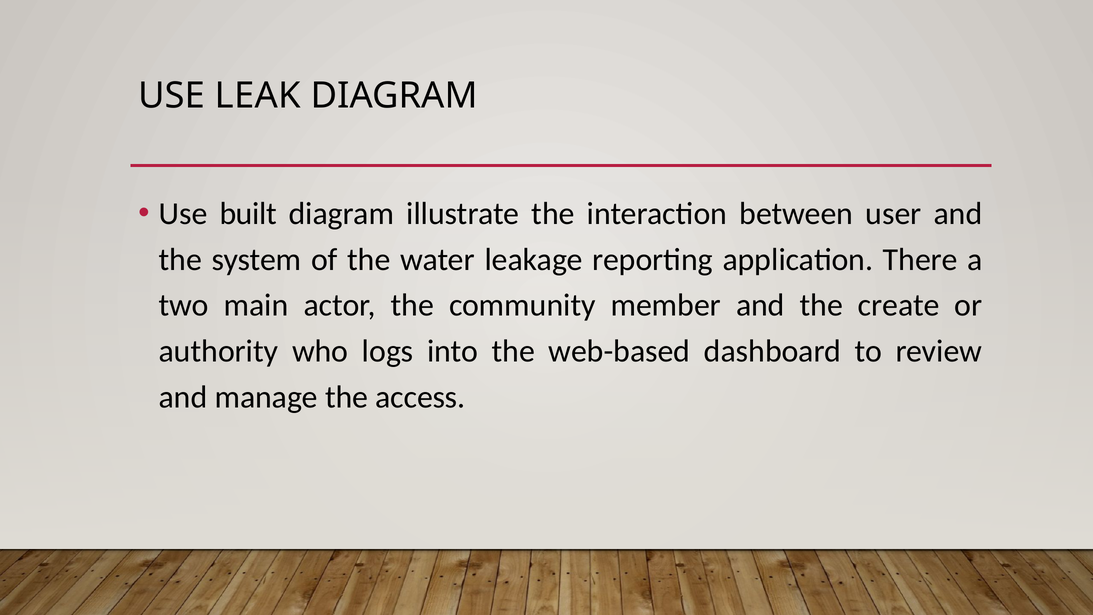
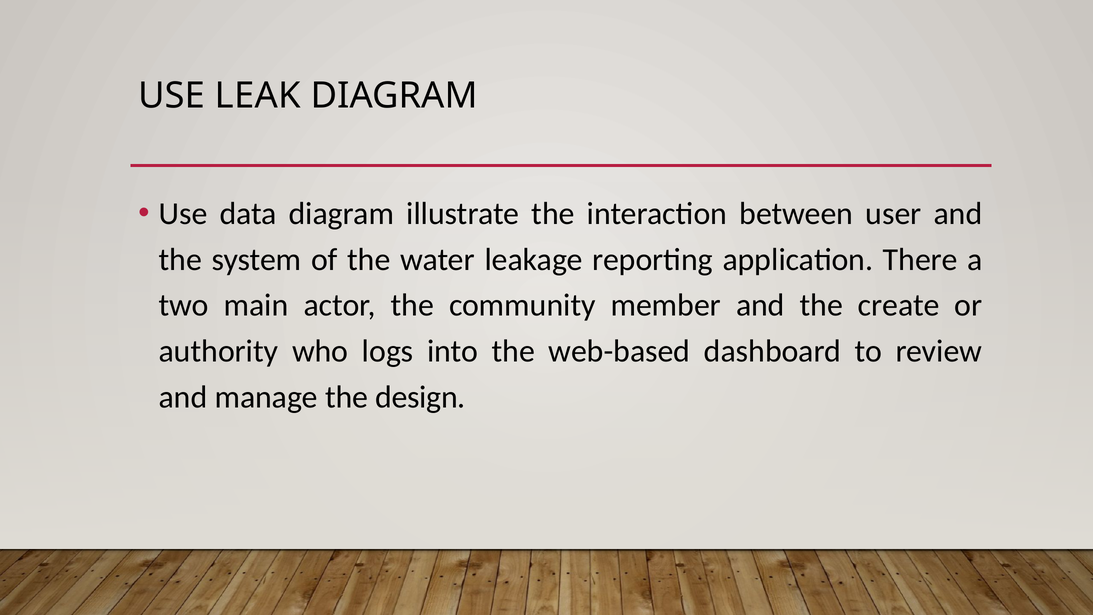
built: built -> data
access: access -> design
